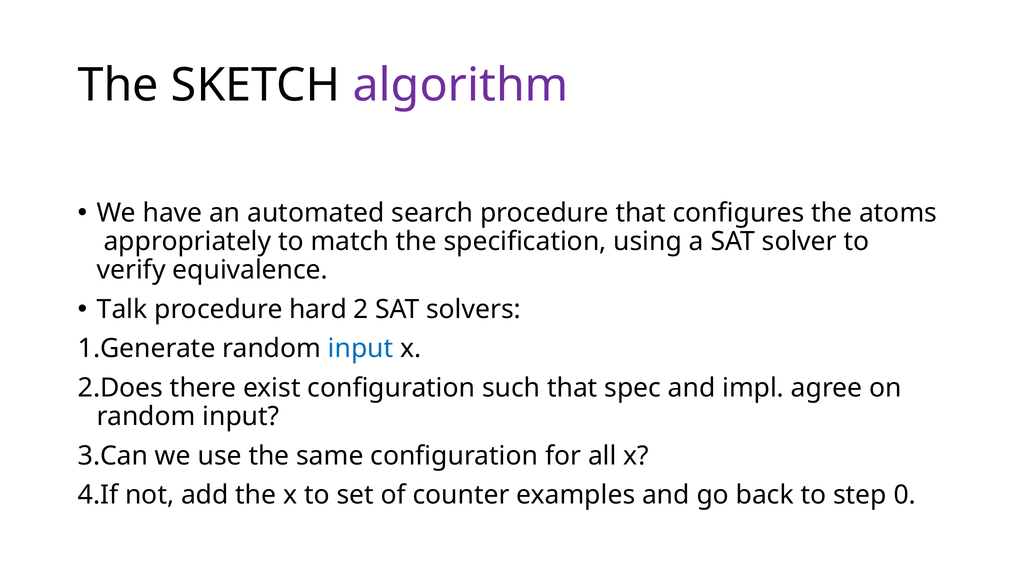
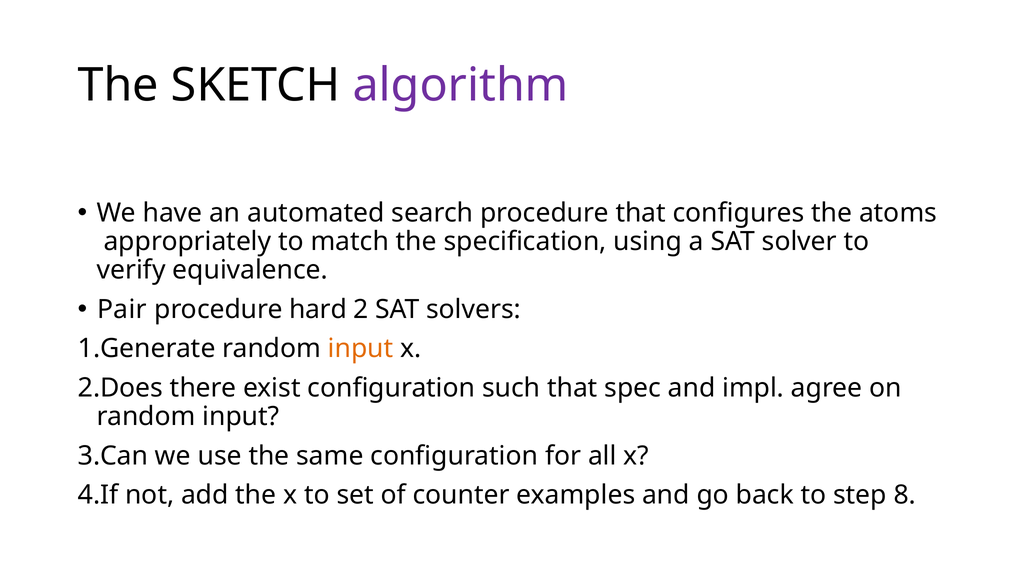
Talk: Talk -> Pair
input at (361, 349) colour: blue -> orange
0: 0 -> 8
